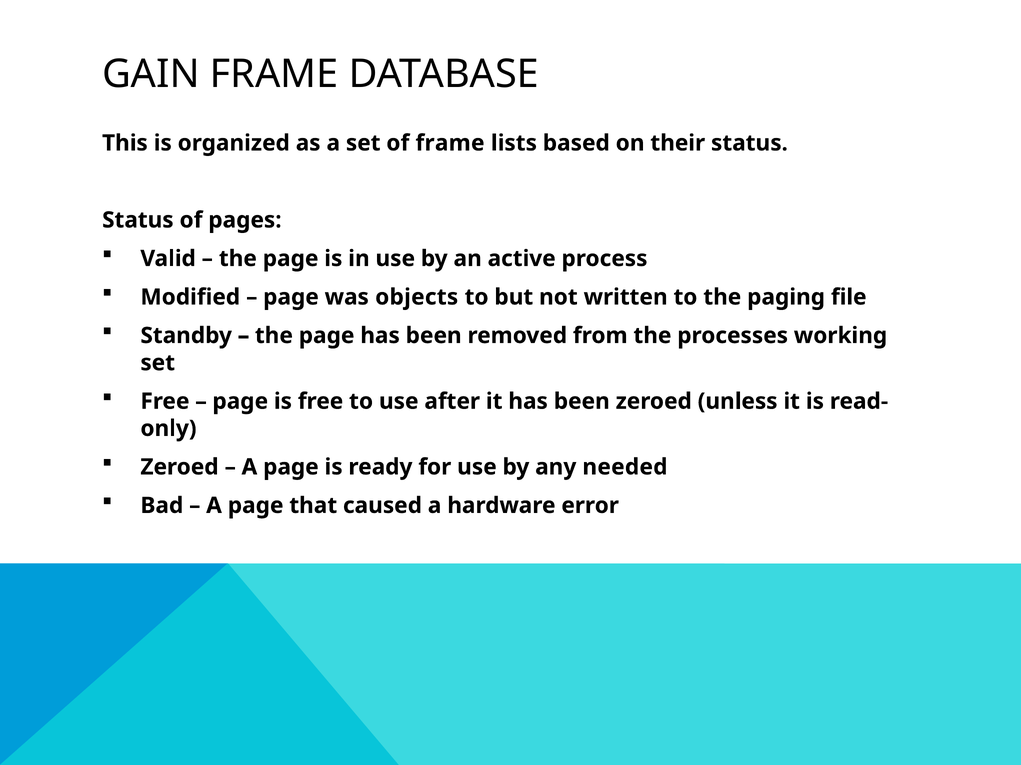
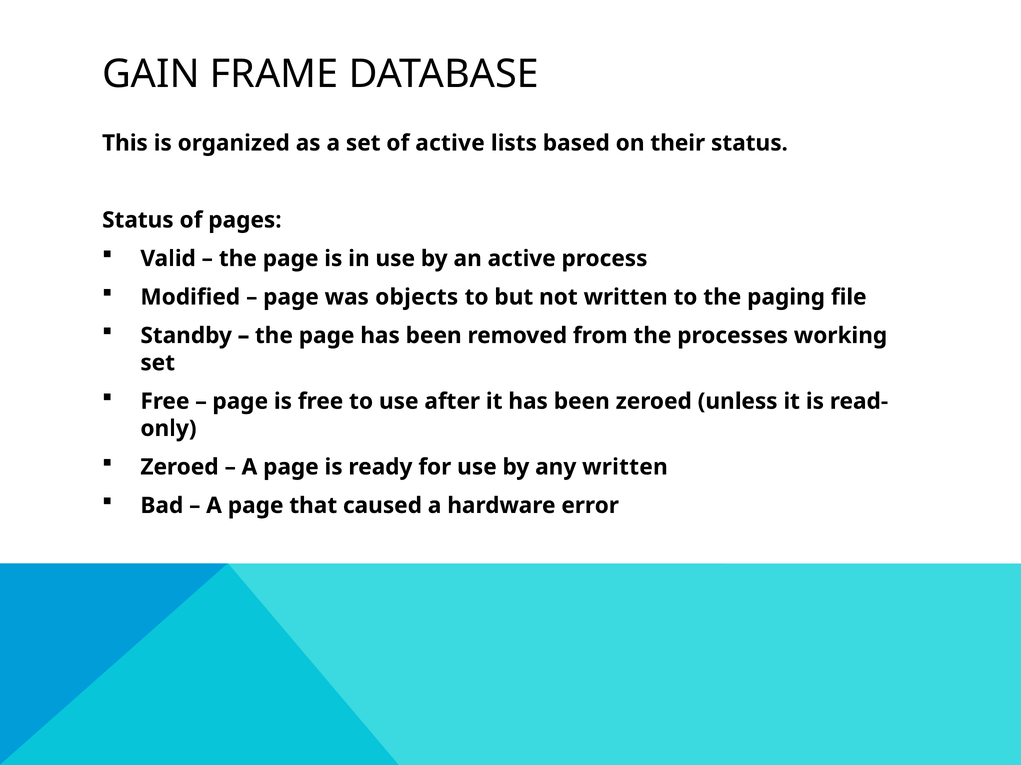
of frame: frame -> active
any needed: needed -> written
